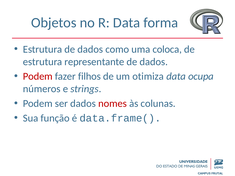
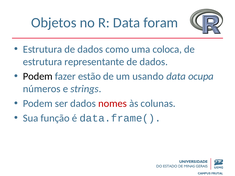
forma: forma -> foram
Podem at (38, 76) colour: red -> black
filhos: filhos -> estão
otimiza: otimiza -> usando
